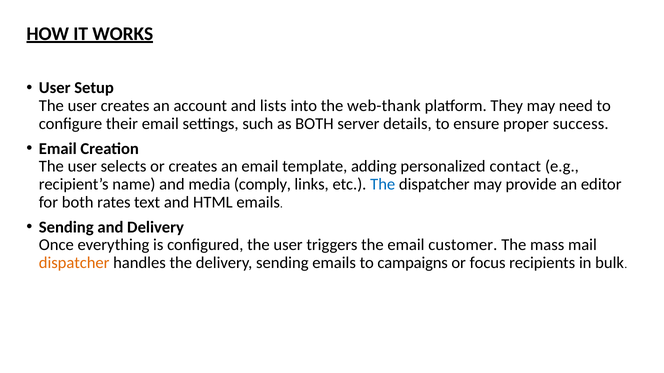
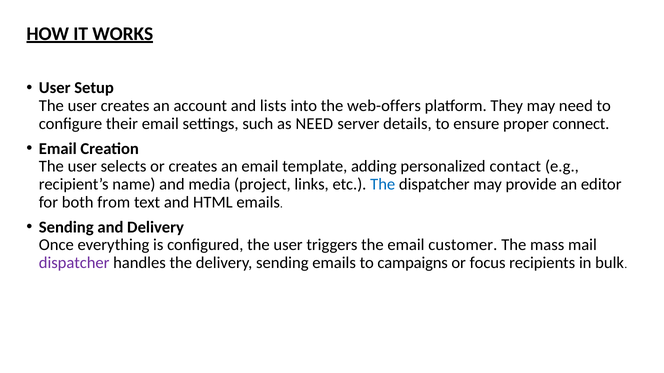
web-thank: web-thank -> web-offers
as BOTH: BOTH -> NEED
success: success -> connect
comply: comply -> project
rates: rates -> from
dispatcher at (74, 263) colour: orange -> purple
